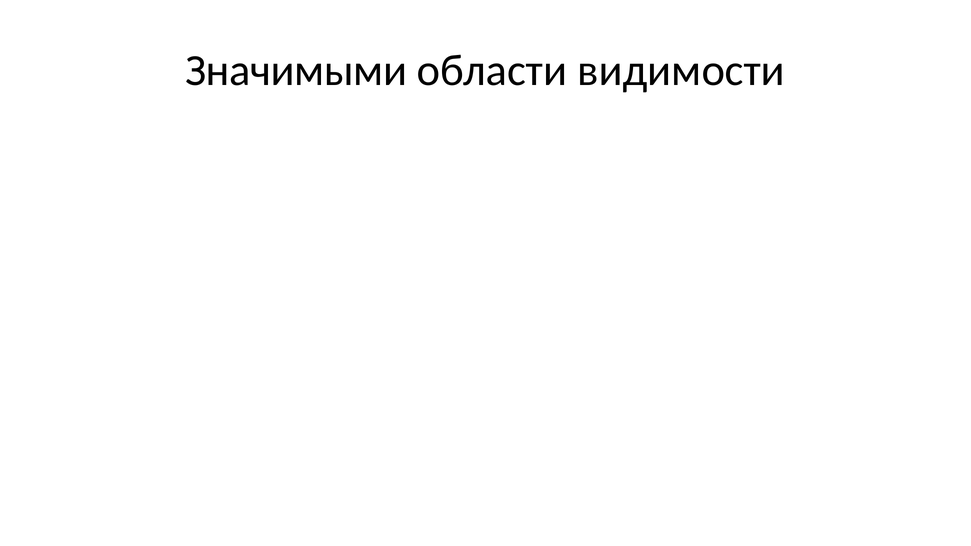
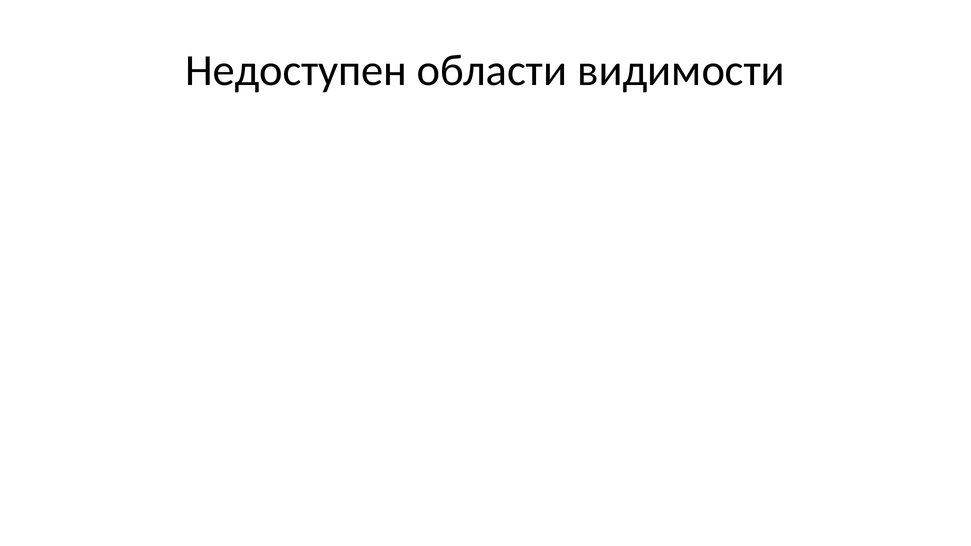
Значимыми: Значимыми -> Недоступен
